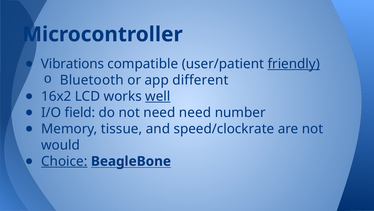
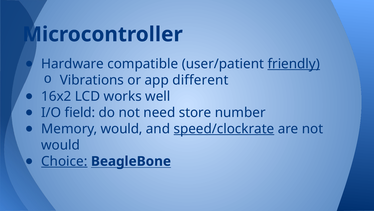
Vibrations: Vibrations -> Hardware
Bluetooth: Bluetooth -> Vibrations
well underline: present -> none
need need: need -> store
Memory tissue: tissue -> would
speed/clockrate underline: none -> present
